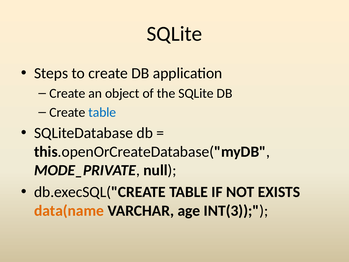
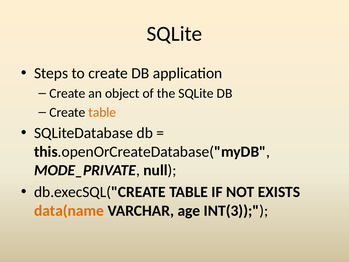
table at (102, 112) colour: blue -> orange
